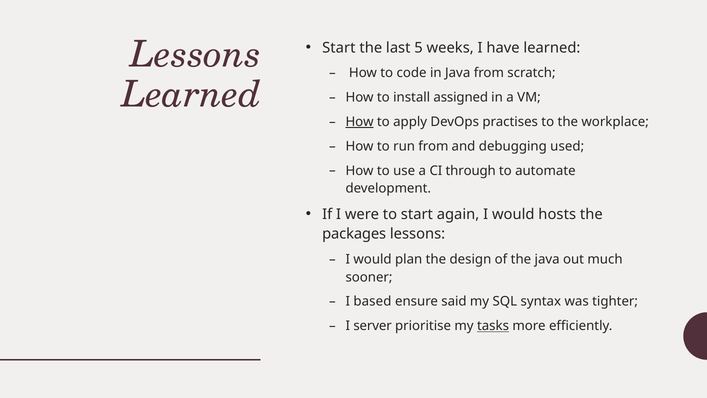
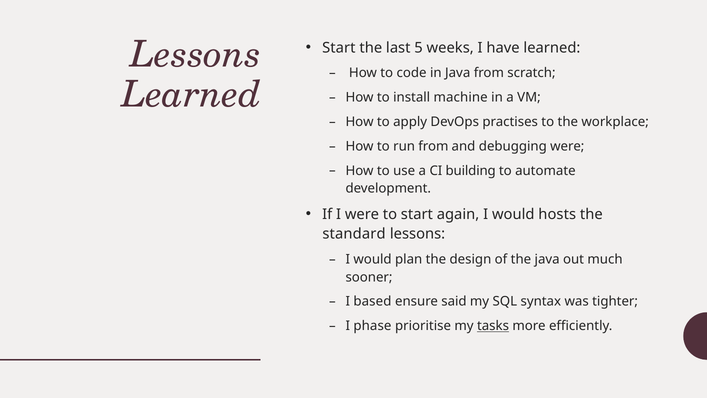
assigned: assigned -> machine
How at (360, 122) underline: present -> none
debugging used: used -> were
through: through -> building
packages: packages -> standard
server: server -> phase
